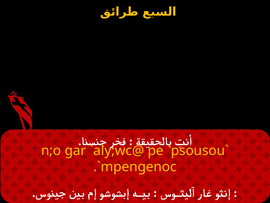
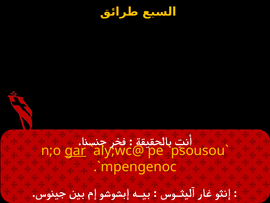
gar underline: none -> present
